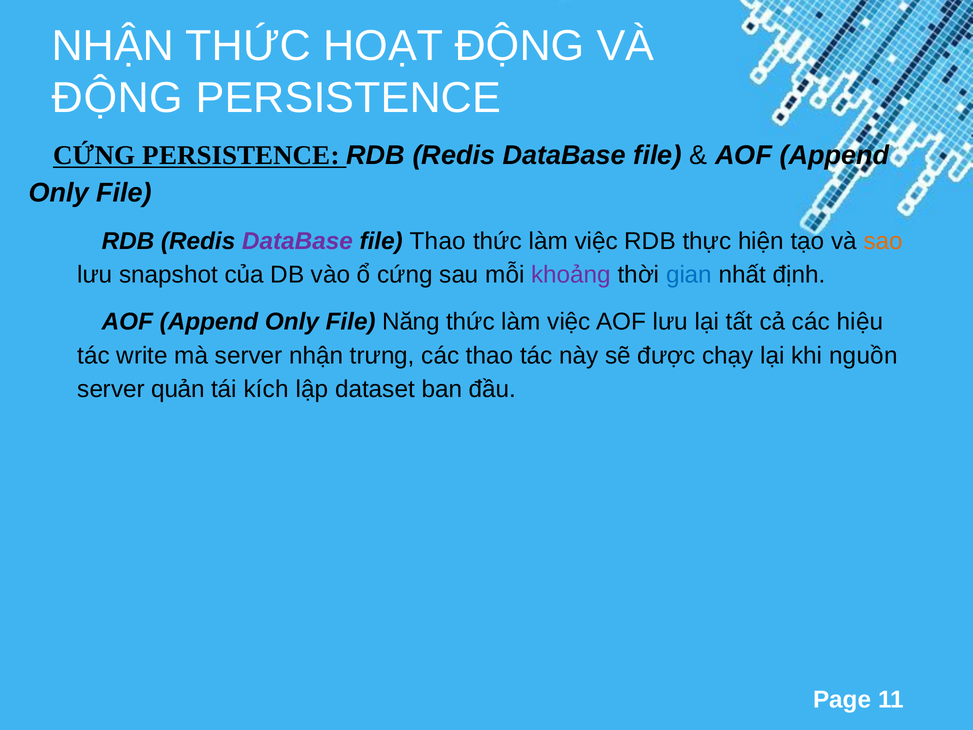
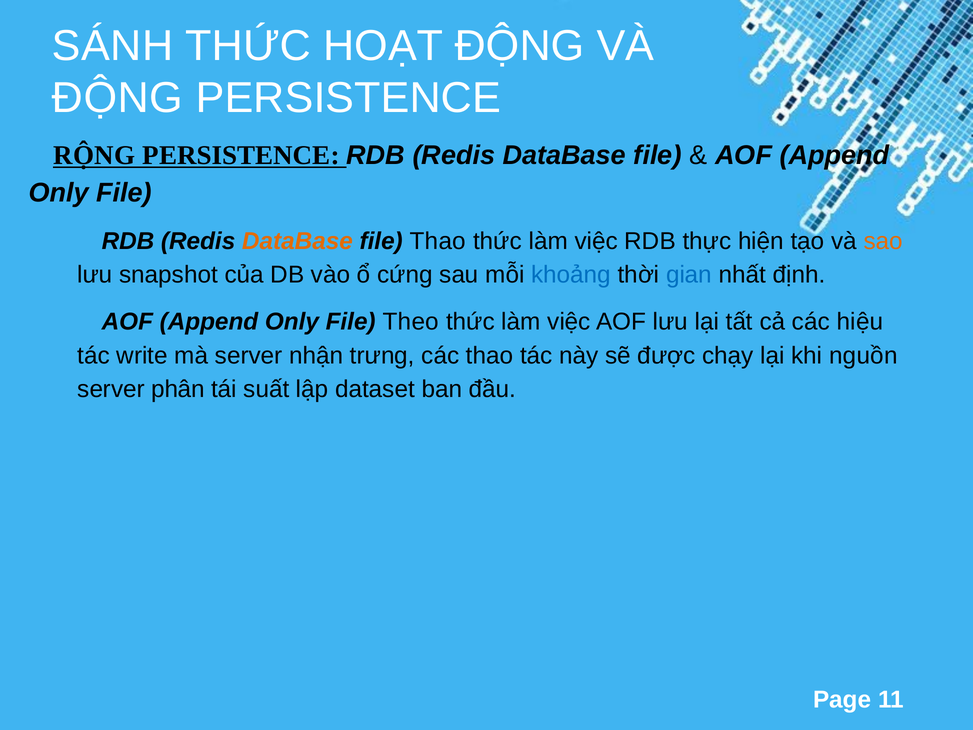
NHẬN at (113, 46): NHẬN -> SÁNH
CỨNG at (94, 155): CỨNG -> RỘNG
DataBase at (297, 241) colour: purple -> orange
khoảng colour: purple -> blue
Năng: Năng -> Theo
quản: quản -> phân
kích: kích -> suất
